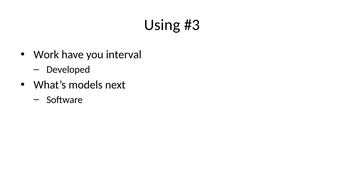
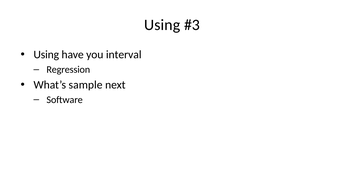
Work at (46, 55): Work -> Using
Developed: Developed -> Regression
models: models -> sample
